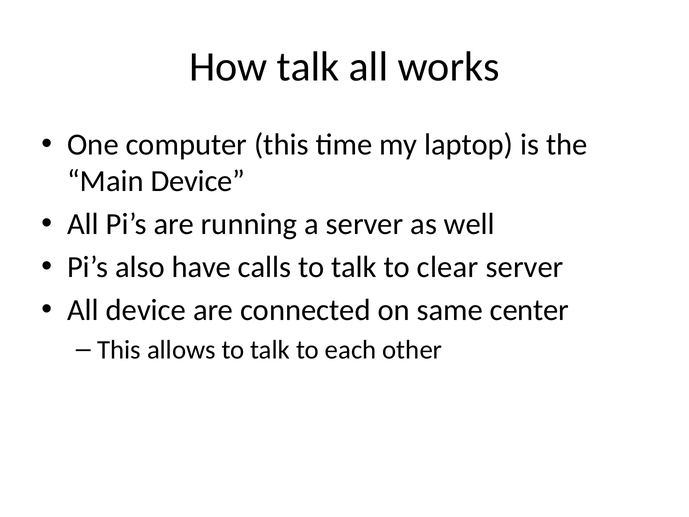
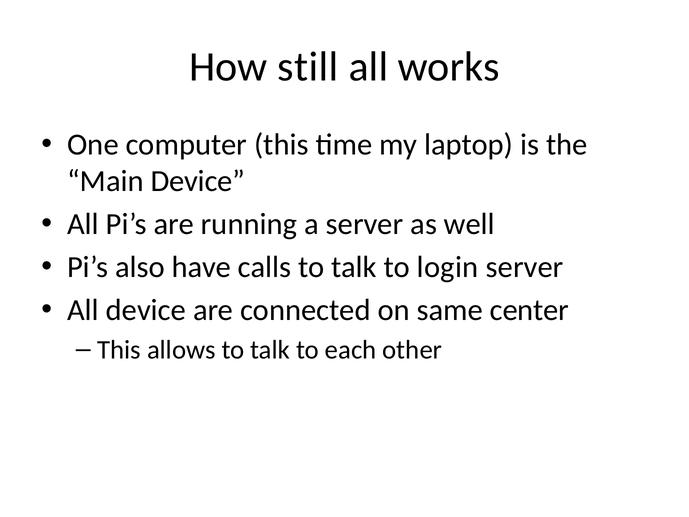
How talk: talk -> still
clear: clear -> login
